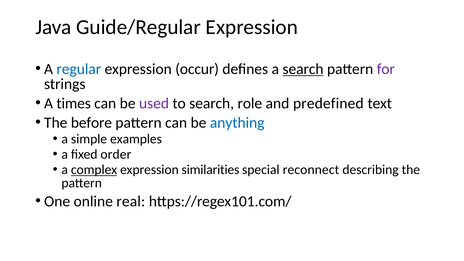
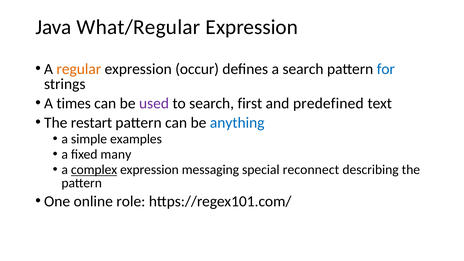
Guide/Regular: Guide/Regular -> What/Regular
regular colour: blue -> orange
search at (303, 69) underline: present -> none
for colour: purple -> blue
role: role -> first
before: before -> restart
order: order -> many
similarities: similarities -> messaging
real: real -> role
